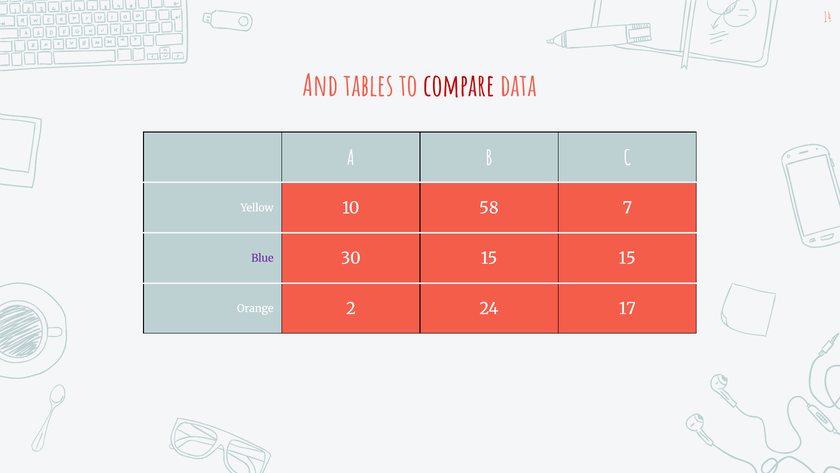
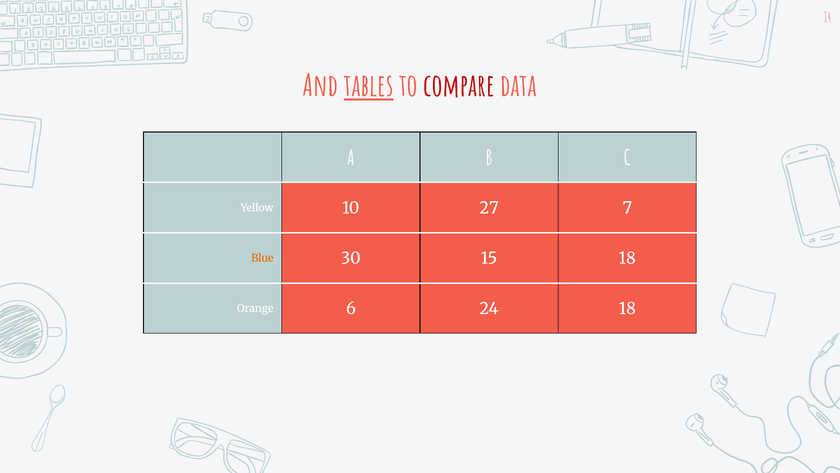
tables underline: none -> present
58: 58 -> 27
Blue colour: purple -> orange
15 15: 15 -> 18
2: 2 -> 6
24 17: 17 -> 18
